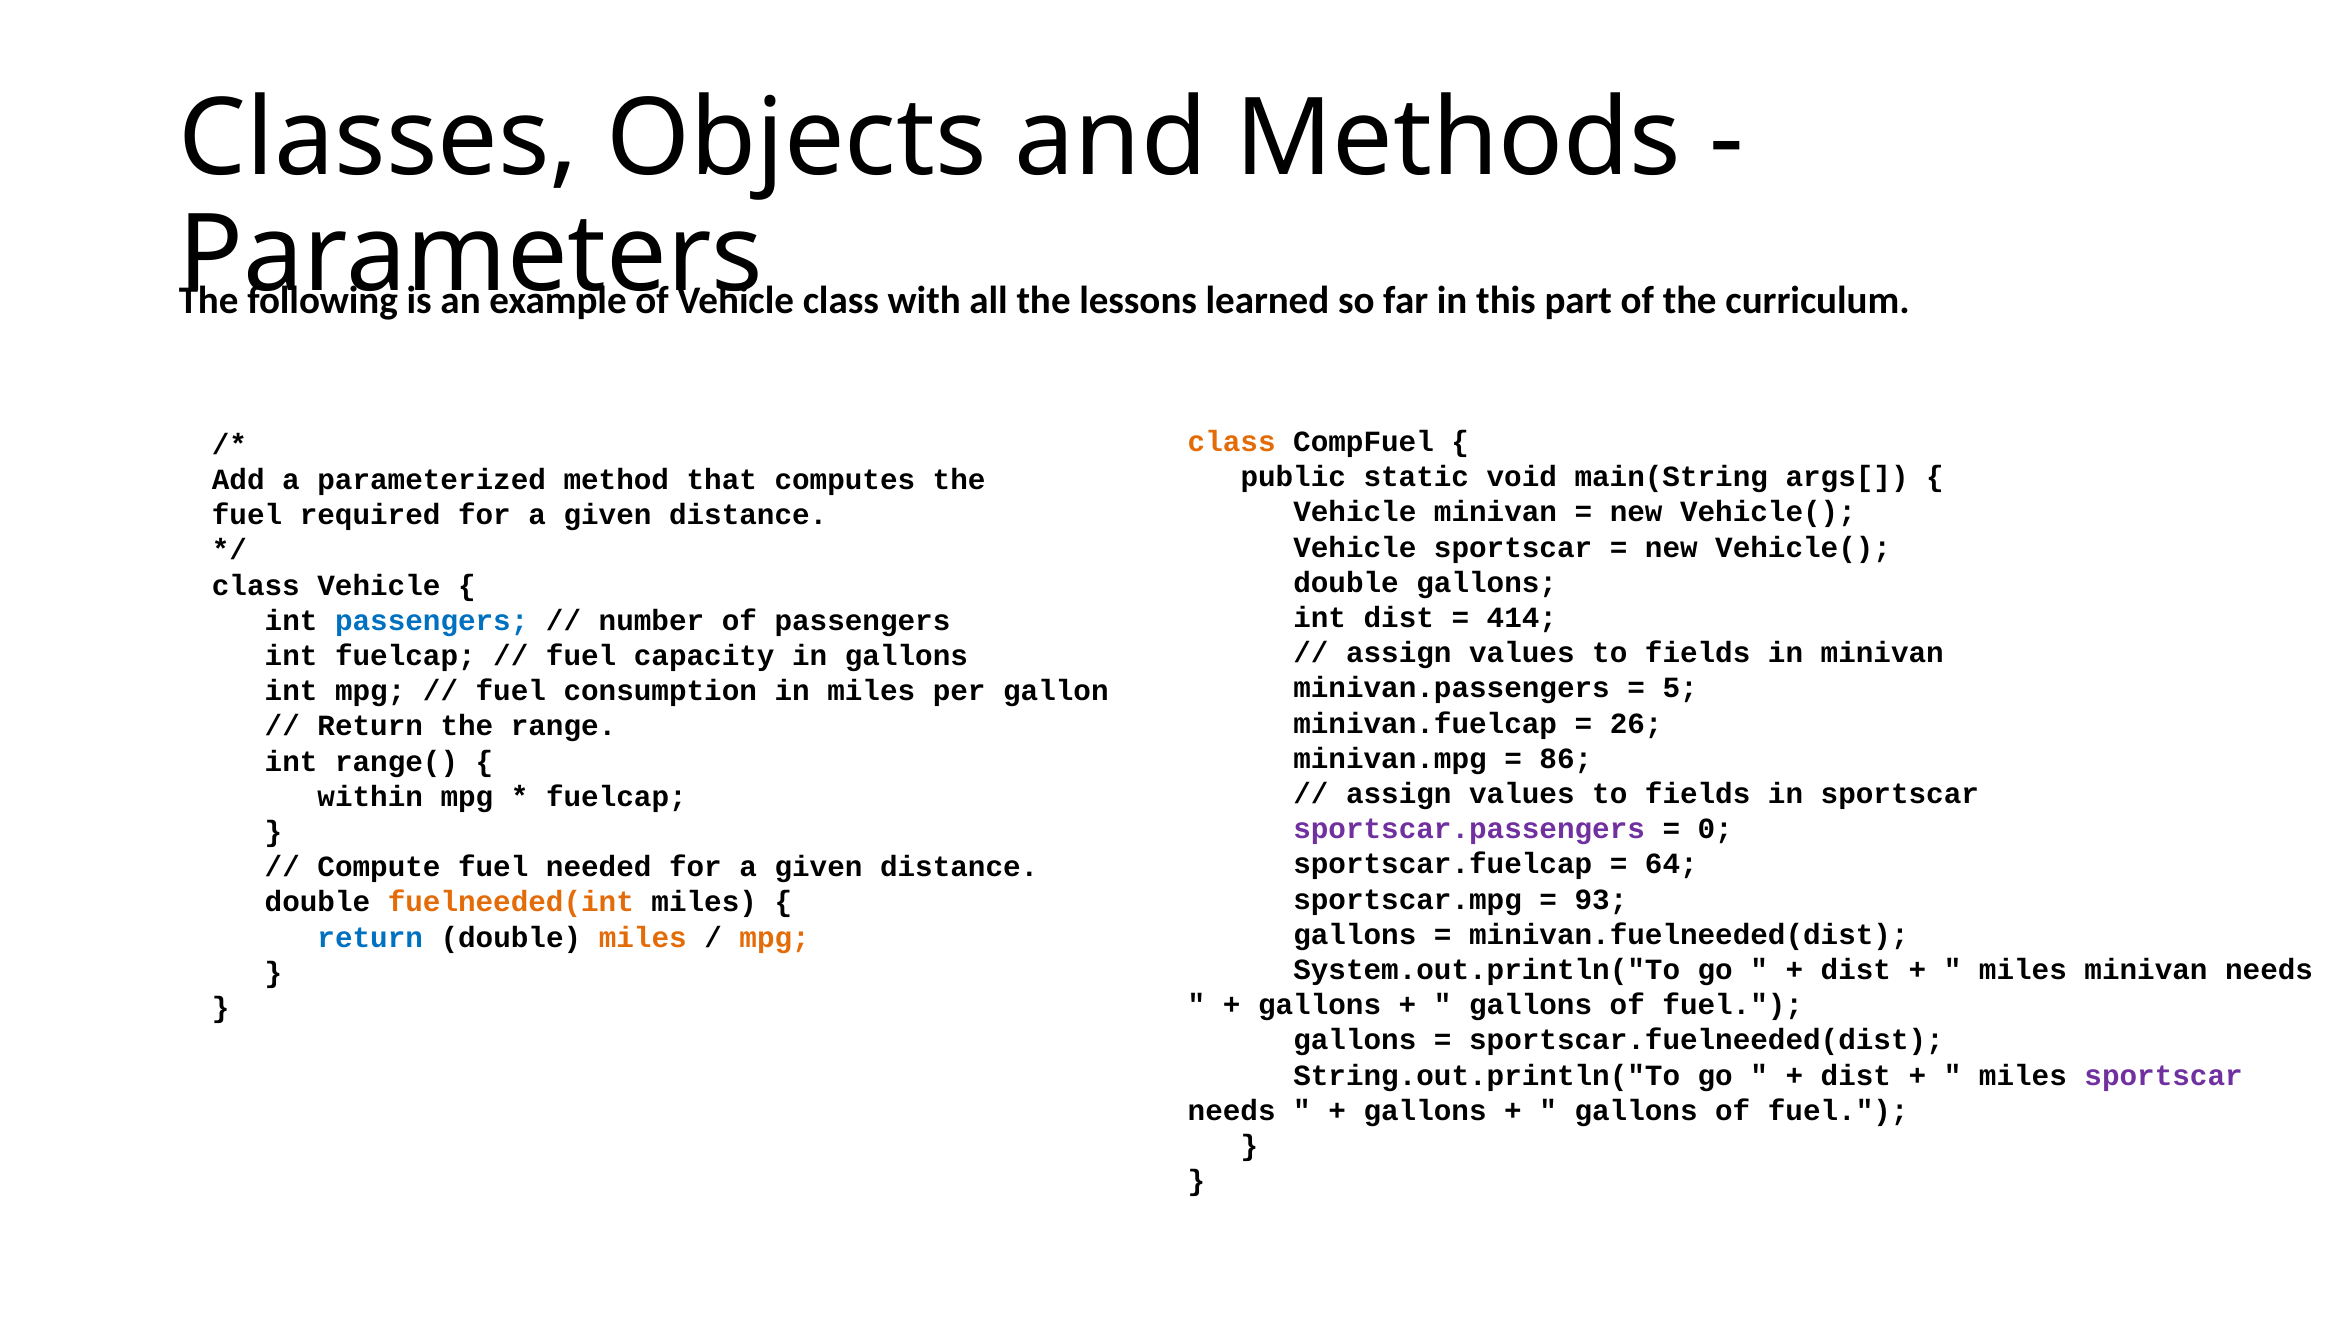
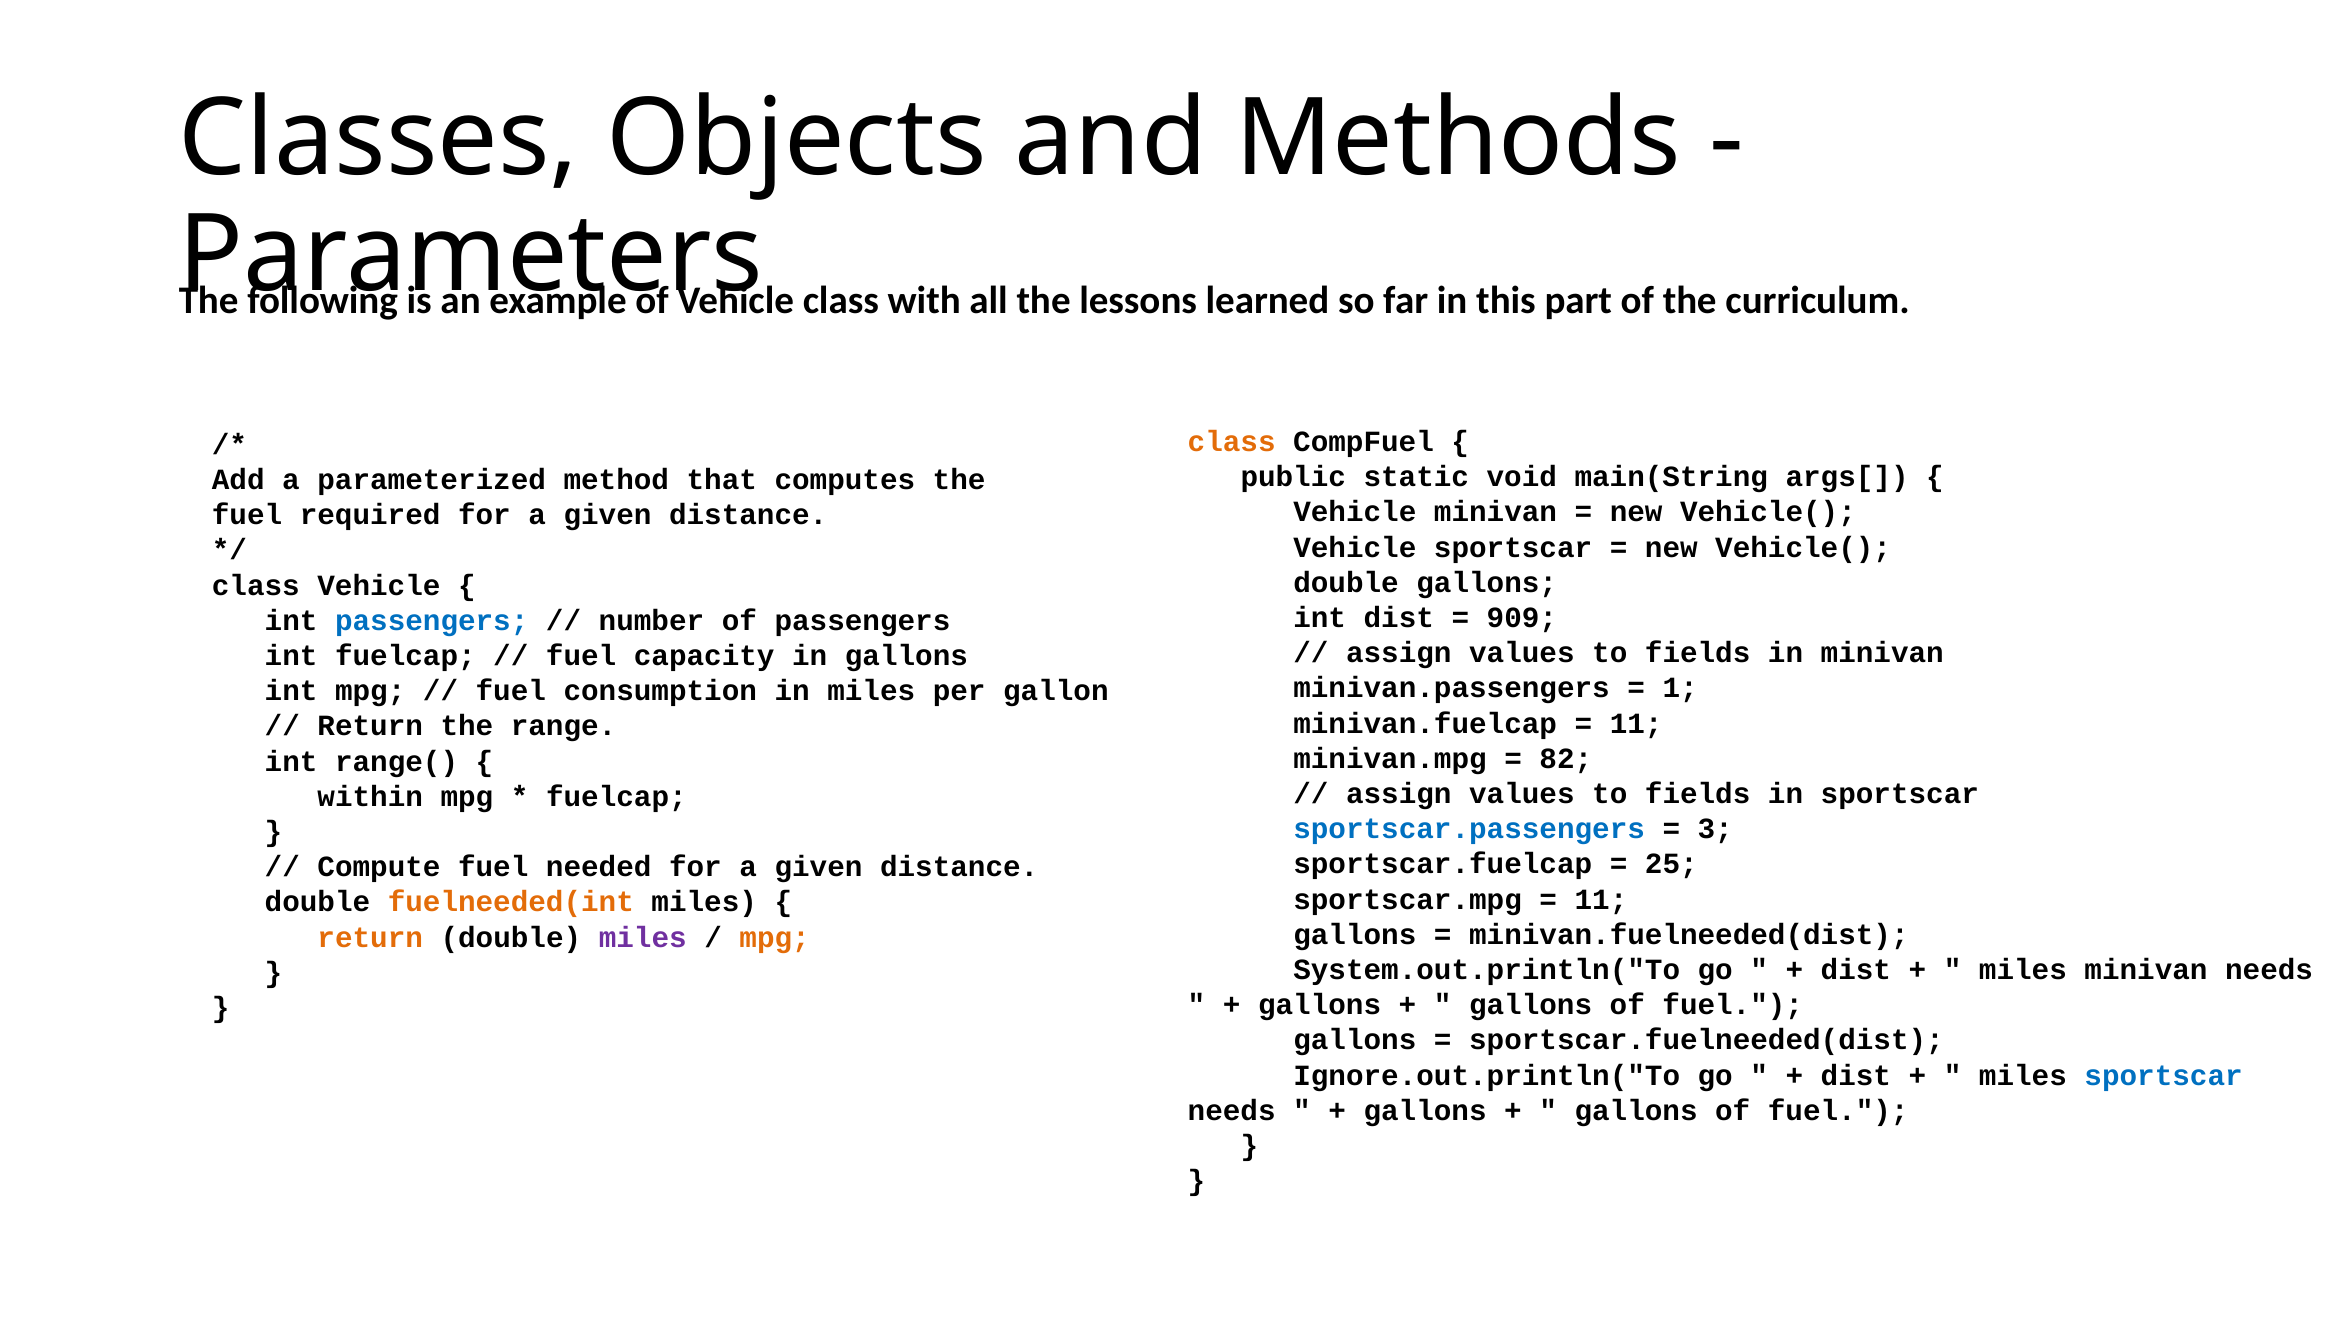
414: 414 -> 909
5: 5 -> 1
26 at (1636, 723): 26 -> 11
86: 86 -> 82
sportscar.passengers colour: purple -> blue
0: 0 -> 3
64: 64 -> 25
93 at (1601, 899): 93 -> 11
return at (370, 937) colour: blue -> orange
miles at (643, 937) colour: orange -> purple
String.out.println("To: String.out.println("To -> Ignore.out.println("To
sportscar at (2164, 1075) colour: purple -> blue
